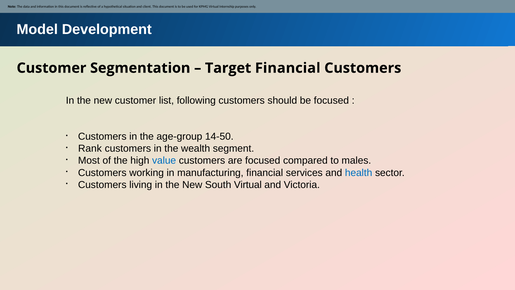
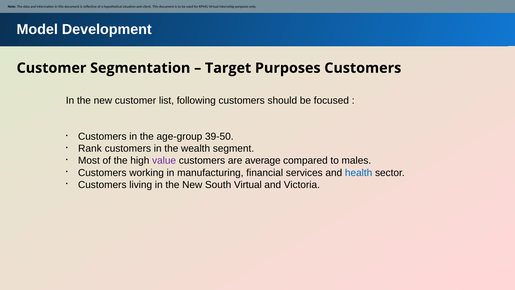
Target Financial: Financial -> Purposes
14-50: 14-50 -> 39-50
value colour: blue -> purple
are focused: focused -> average
